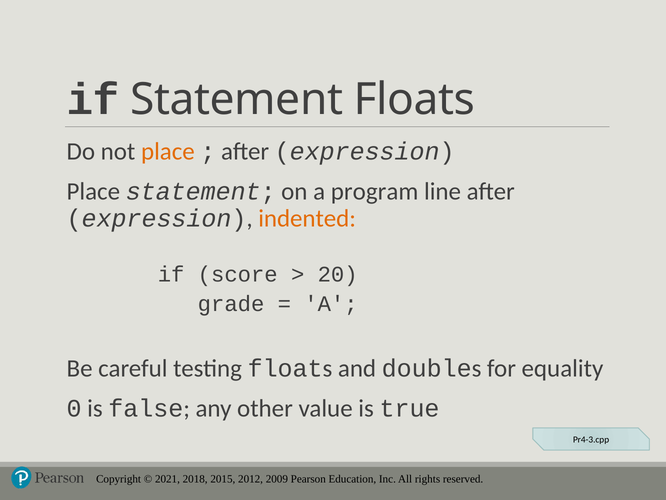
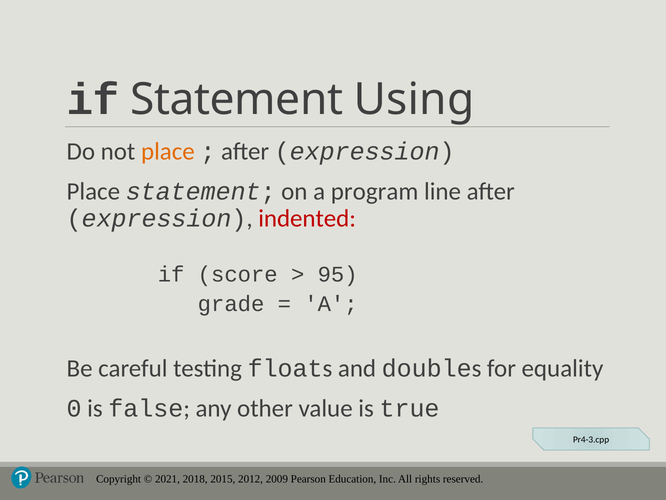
Statement Floats: Floats -> Using
indented colour: orange -> red
20: 20 -> 95
